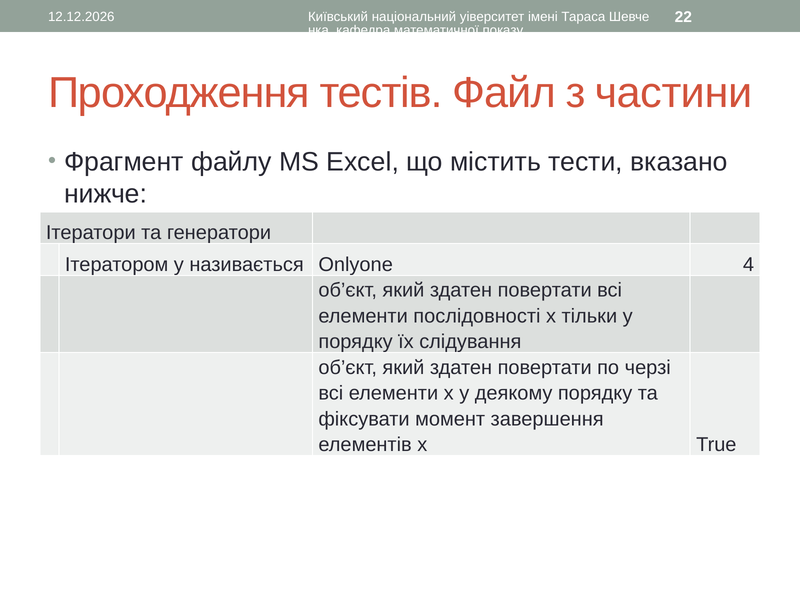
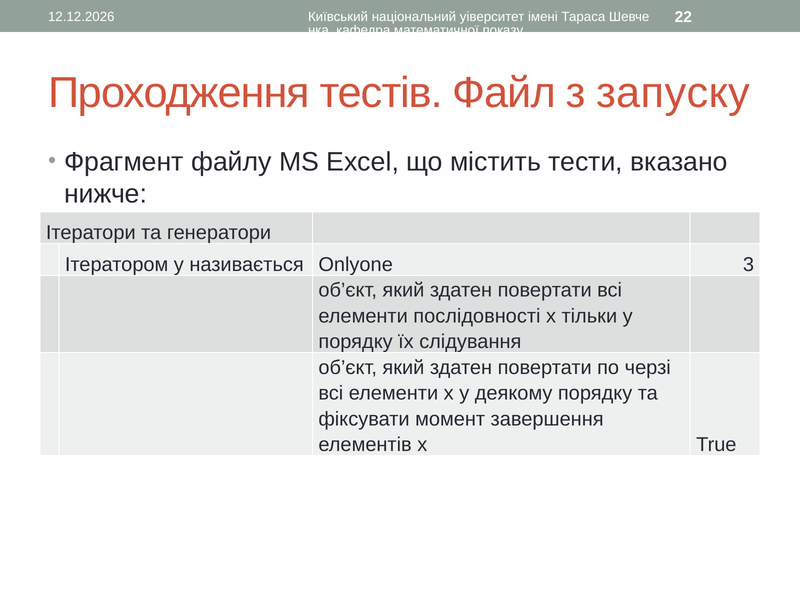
частини: частини -> запуску
4: 4 -> 3
